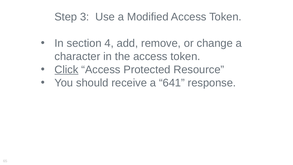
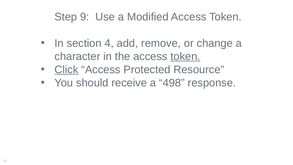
3: 3 -> 9
token at (185, 56) underline: none -> present
641: 641 -> 498
